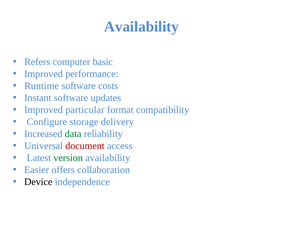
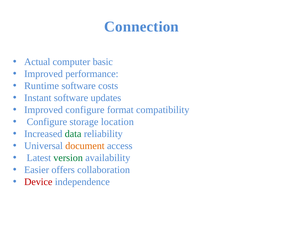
Availability at (142, 27): Availability -> Connection
Refers: Refers -> Actual
Improved particular: particular -> configure
delivery: delivery -> location
document colour: red -> orange
Device colour: black -> red
